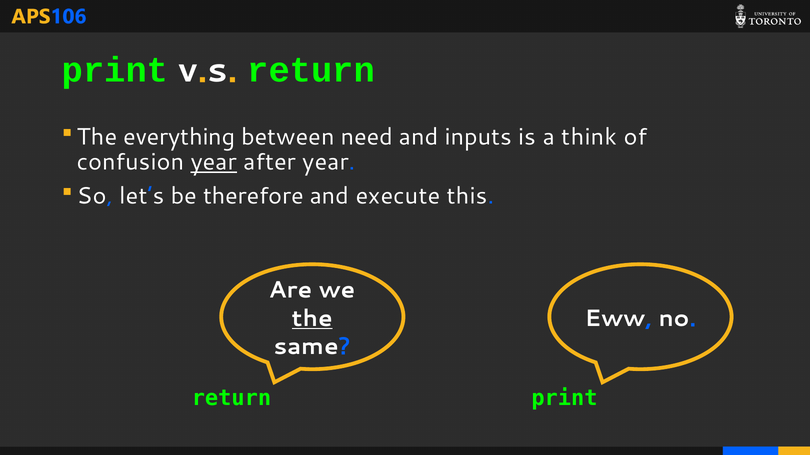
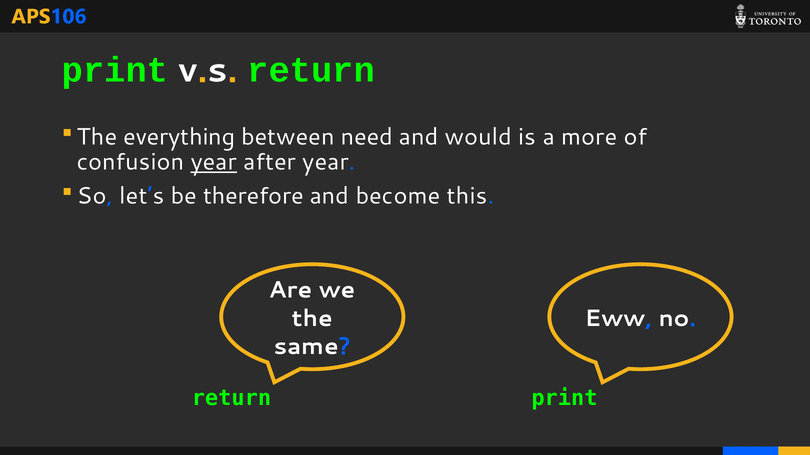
inputs: inputs -> would
think: think -> more
execute: execute -> become
the at (312, 319) underline: present -> none
